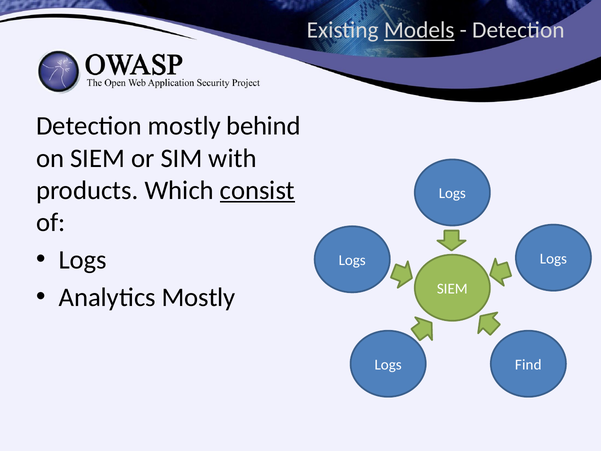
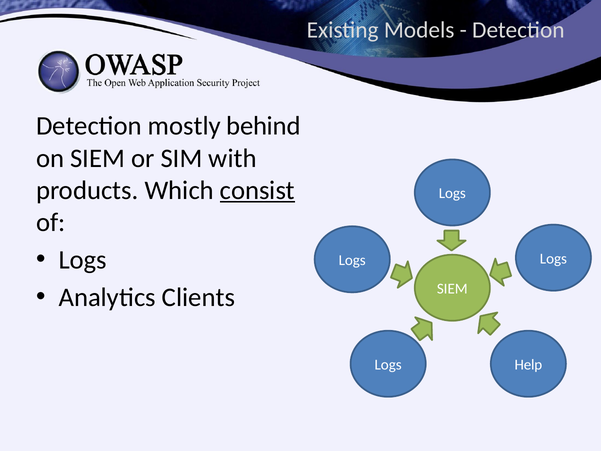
Models underline: present -> none
Analytics Mostly: Mostly -> Clients
Find: Find -> Help
